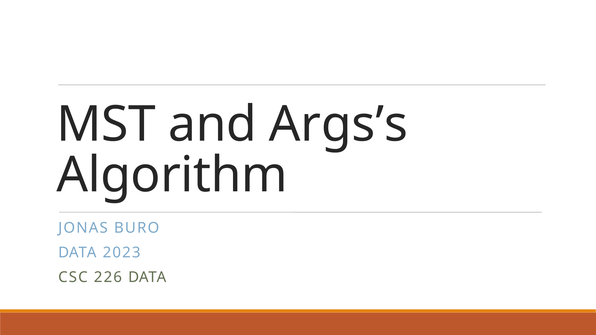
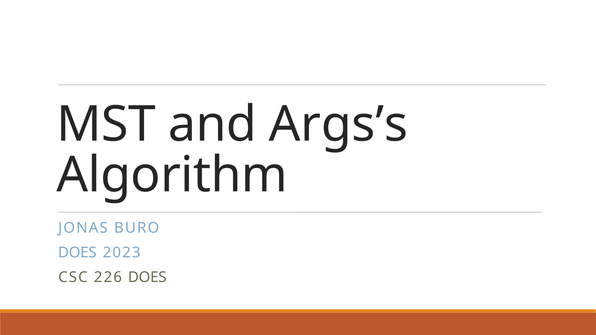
DATA at (77, 253): DATA -> DOES
226 DATA: DATA -> DOES
